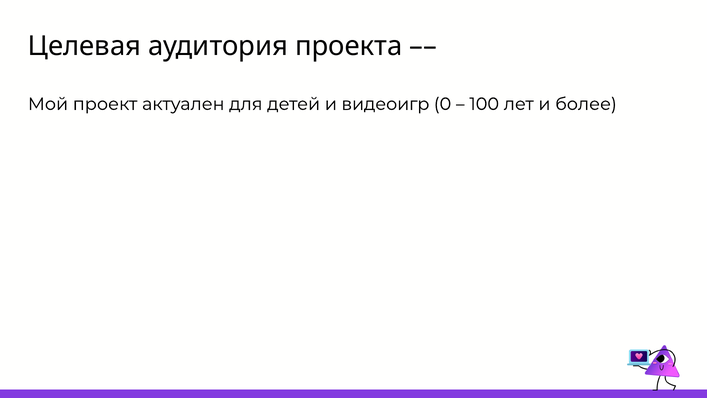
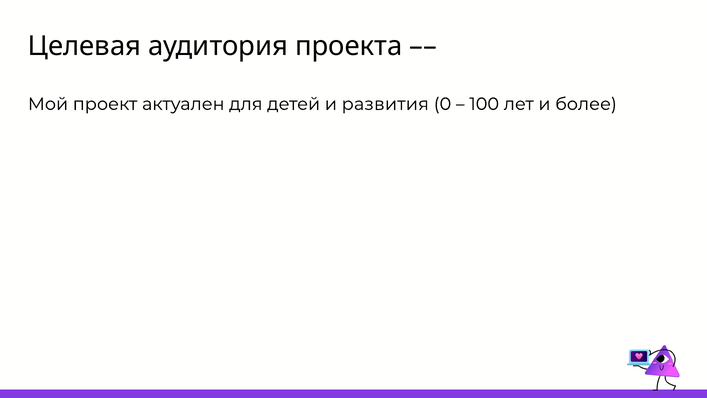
видеоигр: видеоигр -> развития
